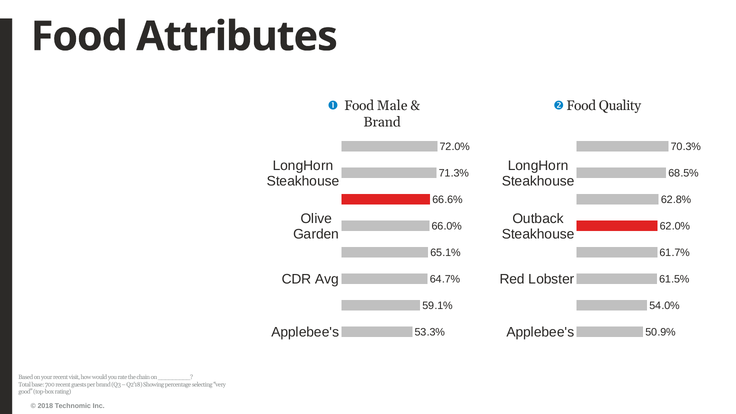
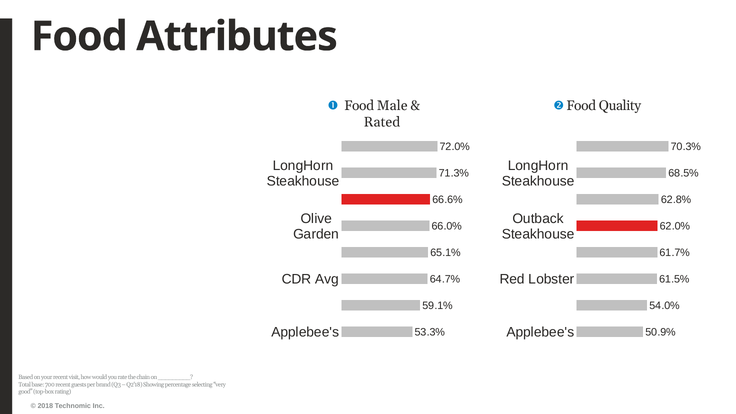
Brand at (382, 122): Brand -> Rated
